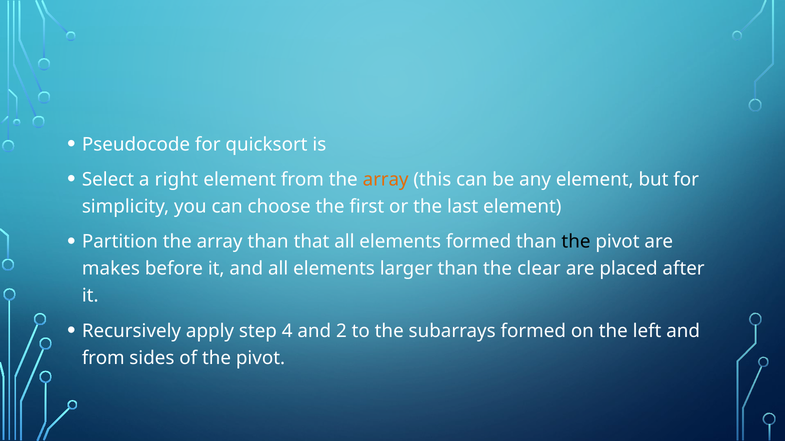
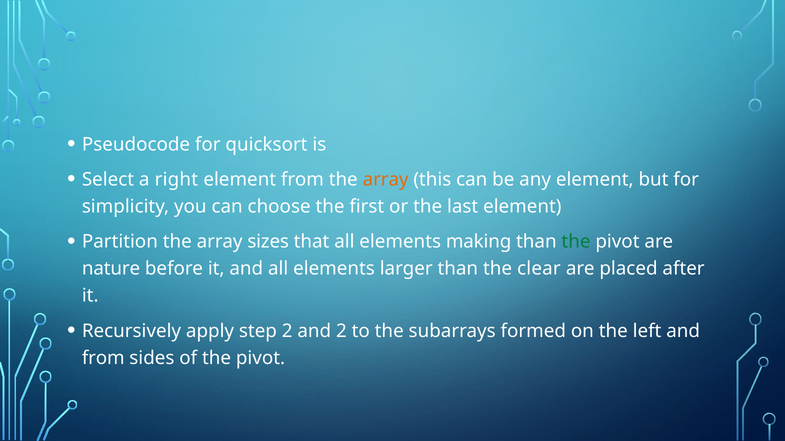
array than: than -> sizes
elements formed: formed -> making
the at (576, 242) colour: black -> green
makes: makes -> nature
step 4: 4 -> 2
